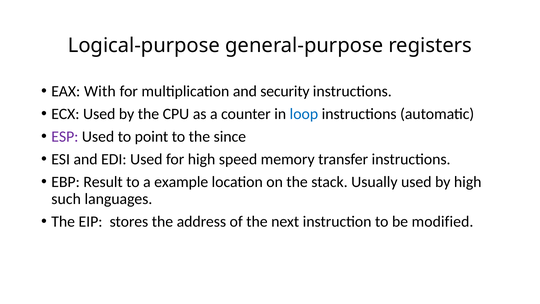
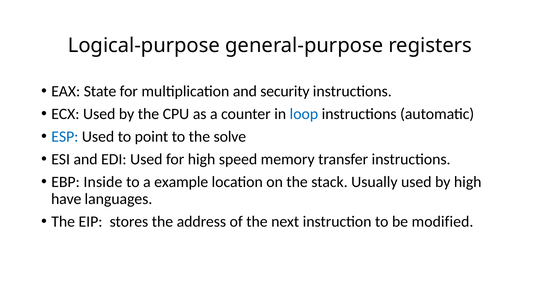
With: With -> State
ESP colour: purple -> blue
since: since -> solve
Result: Result -> Inside
such: such -> have
